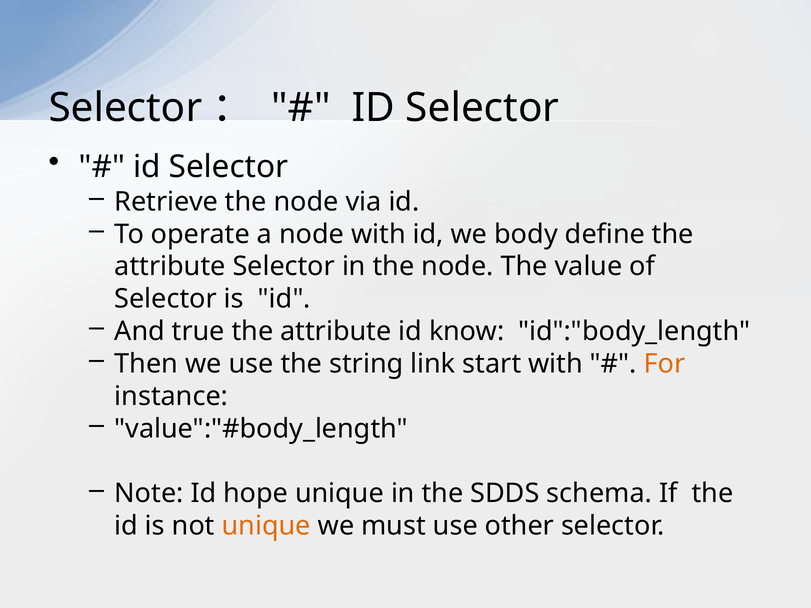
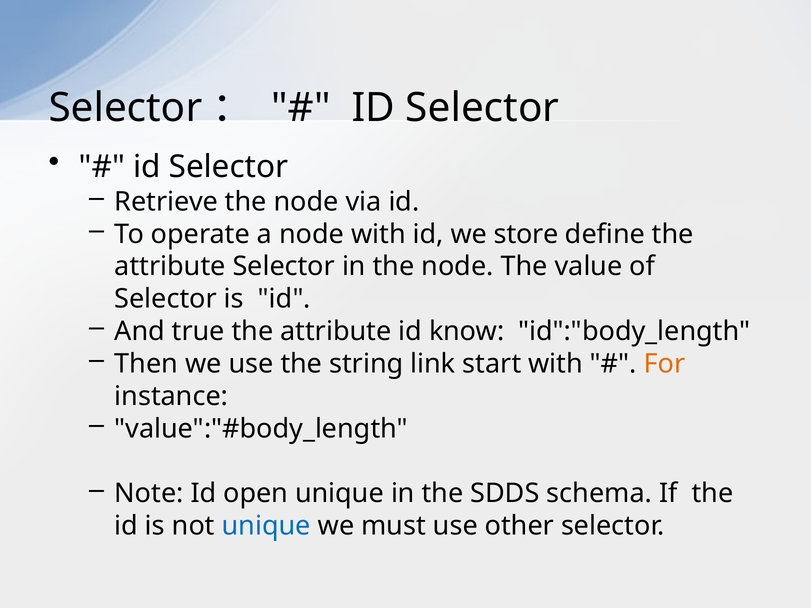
body: body -> store
hope: hope -> open
unique at (266, 526) colour: orange -> blue
